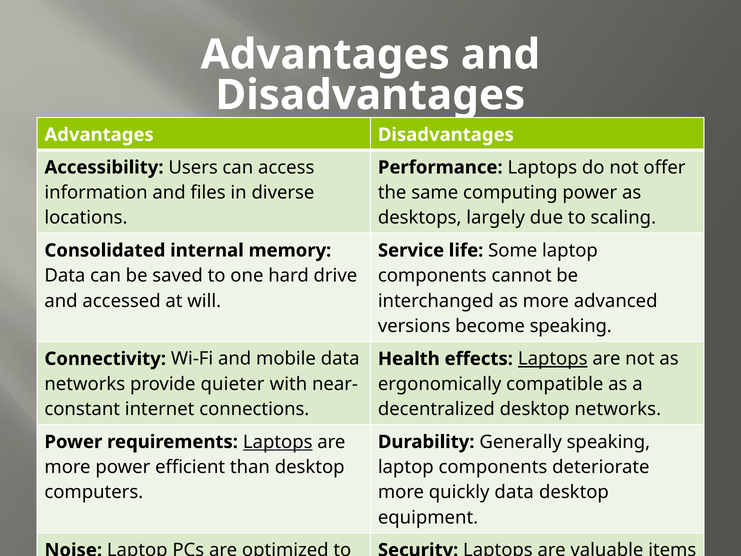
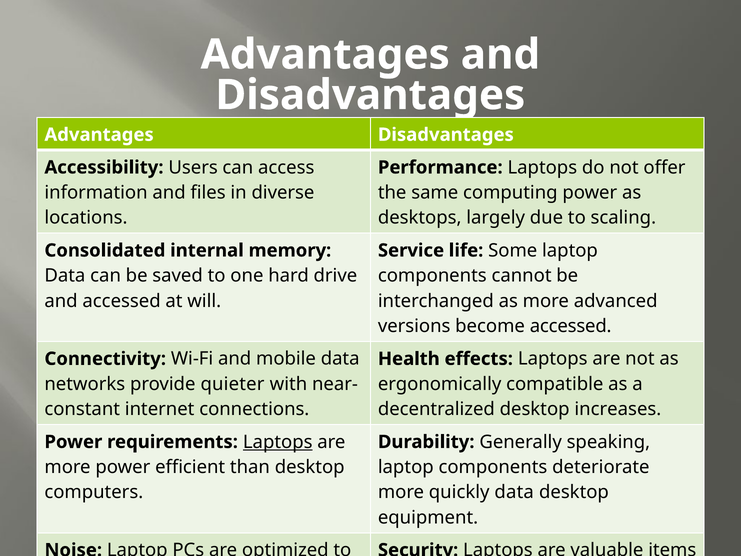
become speaking: speaking -> accessed
Laptops at (553, 359) underline: present -> none
desktop networks: networks -> increases
